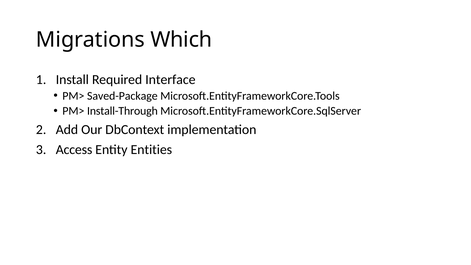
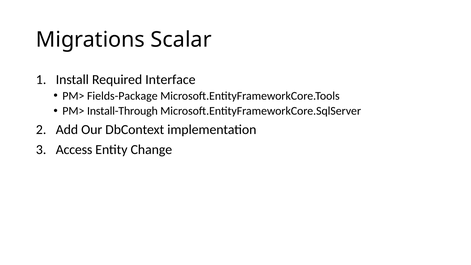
Which: Which -> Scalar
Saved-Package: Saved-Package -> Fields-Package
Entities: Entities -> Change
